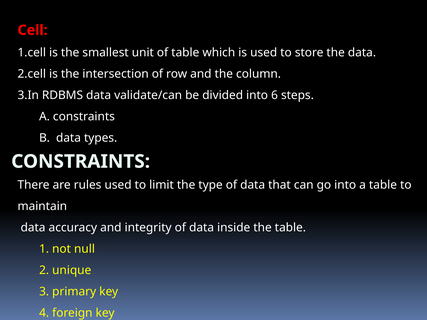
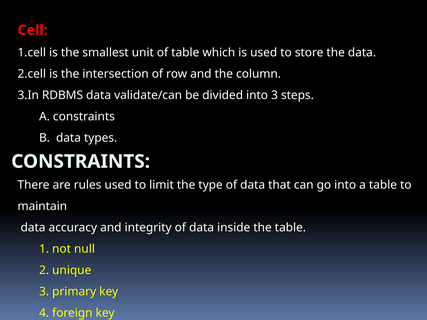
into 6: 6 -> 3
